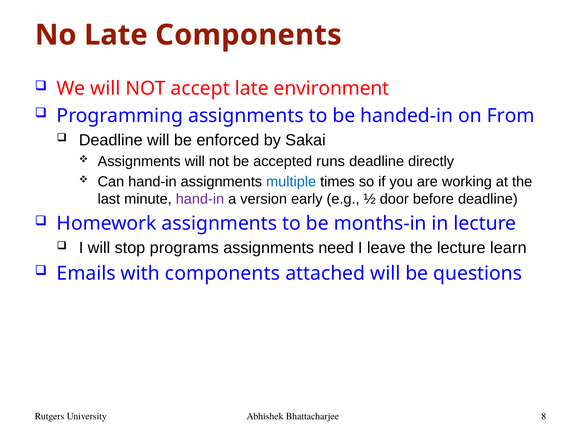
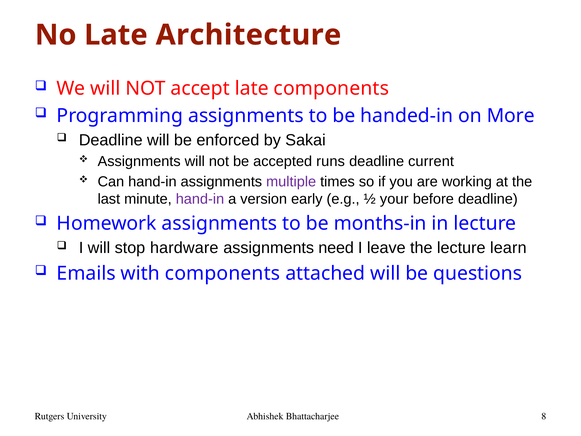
Late Components: Components -> Architecture
late environment: environment -> components
From: From -> More
directly: directly -> current
multiple colour: blue -> purple
door: door -> your
programs: programs -> hardware
